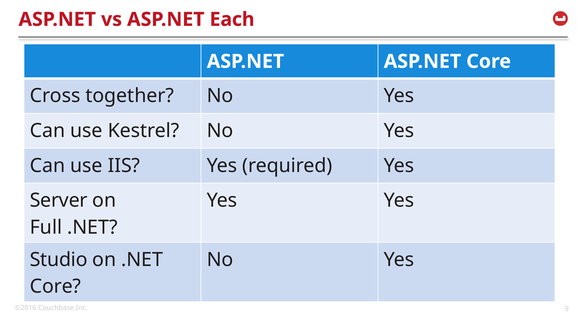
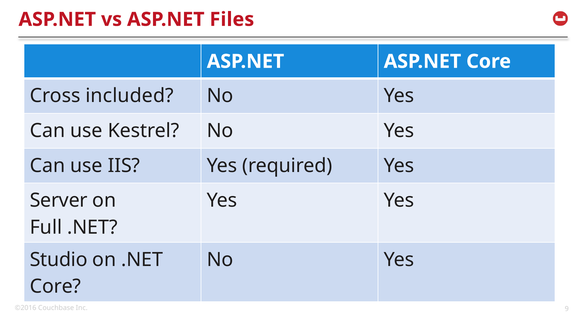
Each: Each -> Files
together: together -> included
